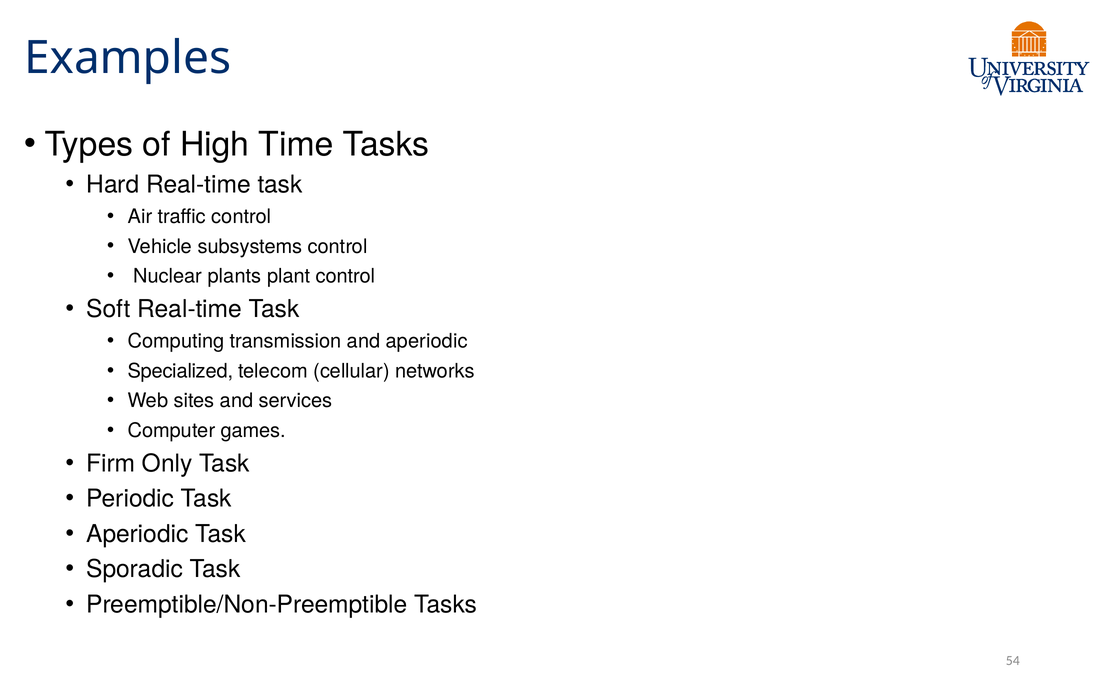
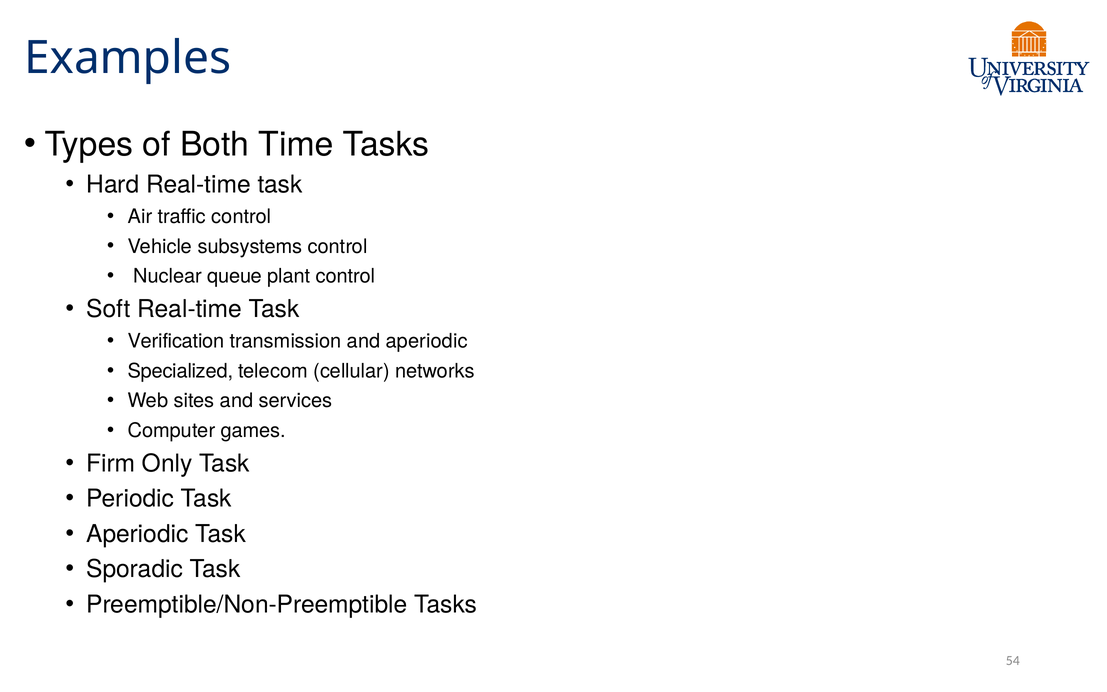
High: High -> Both
plants: plants -> queue
Computing: Computing -> Verification
